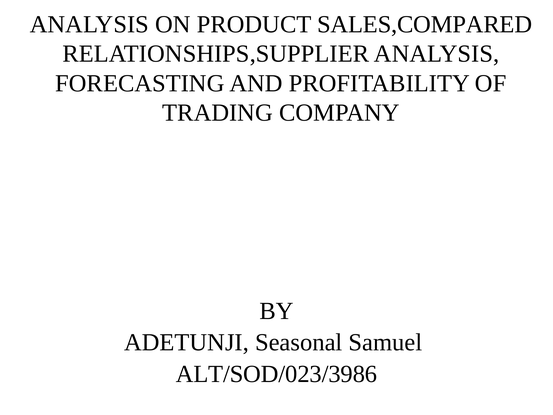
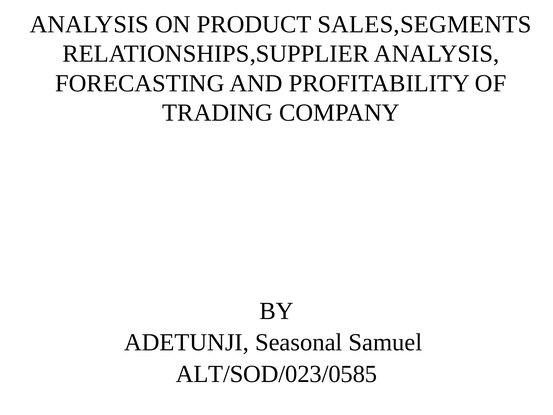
SALES,COMPARED: SALES,COMPARED -> SALES,SEGMENTS
ALT/SOD/023/3986: ALT/SOD/023/3986 -> ALT/SOD/023/0585
